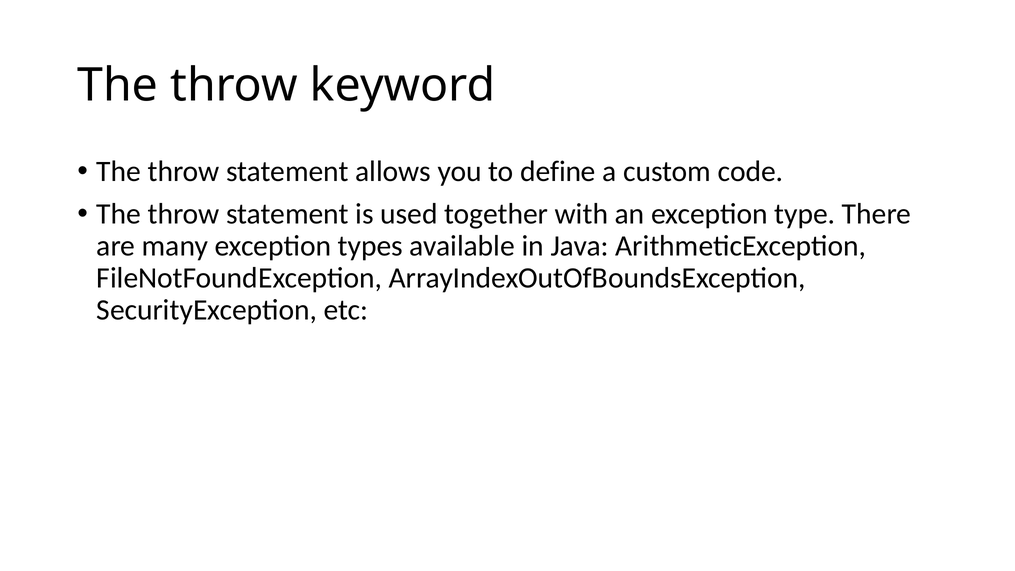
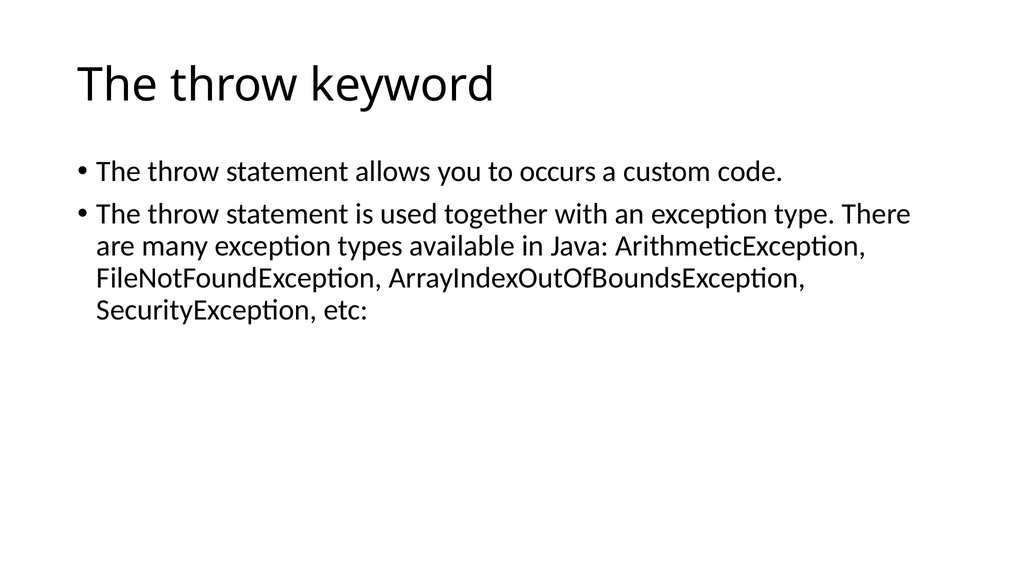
define: define -> occurs
